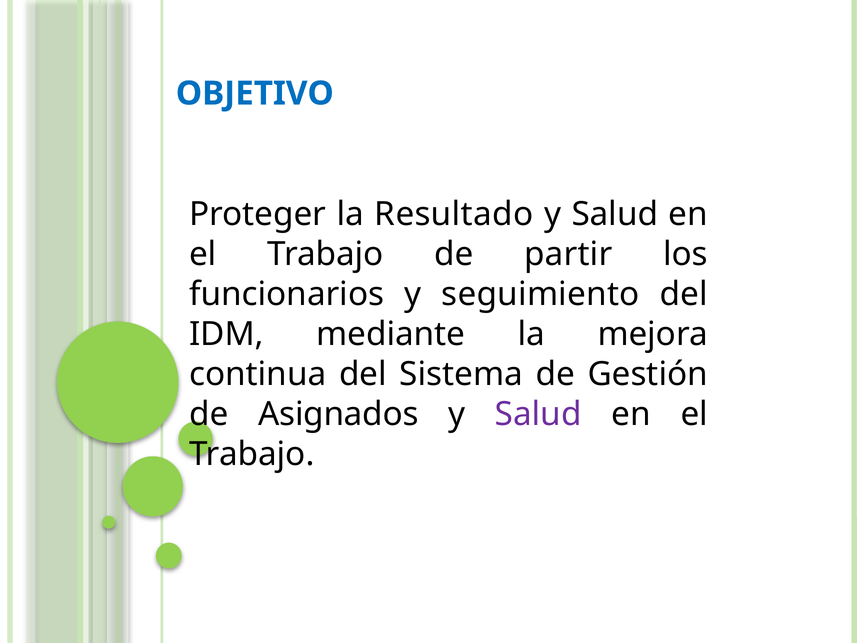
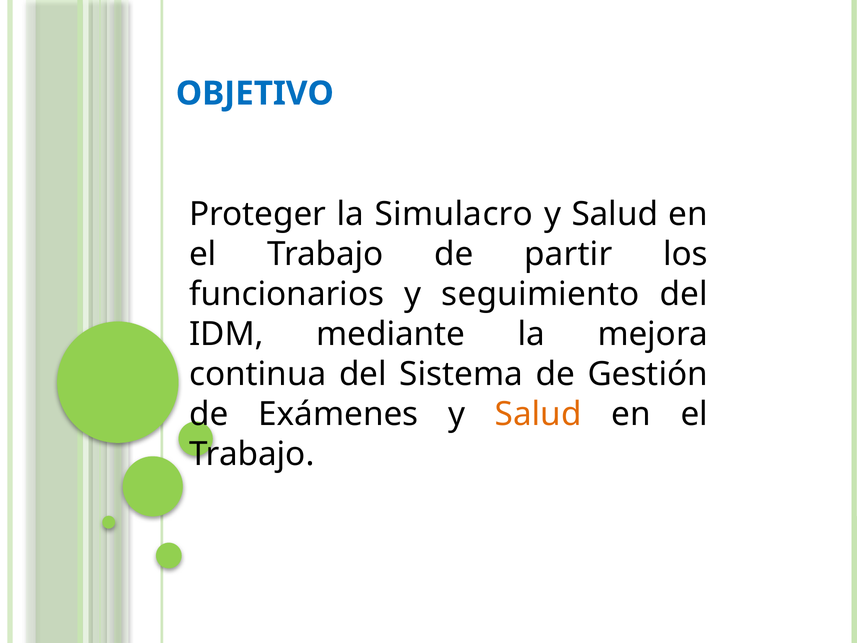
Resultado: Resultado -> Simulacro
Asignados: Asignados -> Exámenes
Salud at (538, 414) colour: purple -> orange
